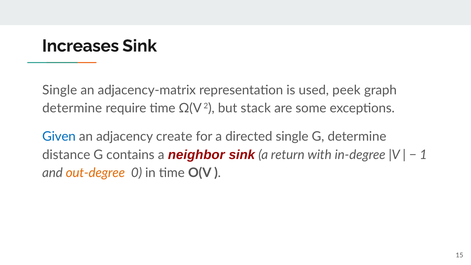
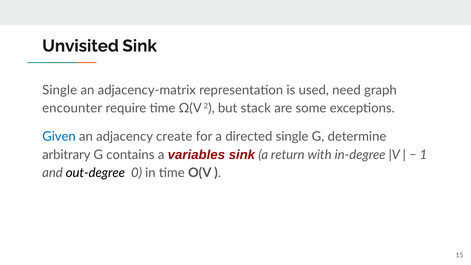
Increases: Increases -> Unvisited
peek: peek -> need
determine at (72, 108): determine -> encounter
distance: distance -> arbitrary
neighbor: neighbor -> variables
out-degree colour: orange -> black
